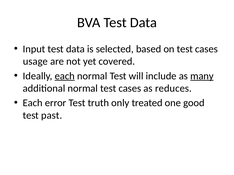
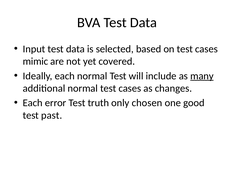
usage: usage -> mimic
each at (65, 76) underline: present -> none
reduces: reduces -> changes
treated: treated -> chosen
